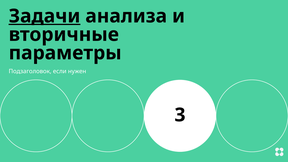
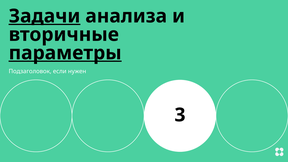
параметры underline: none -> present
